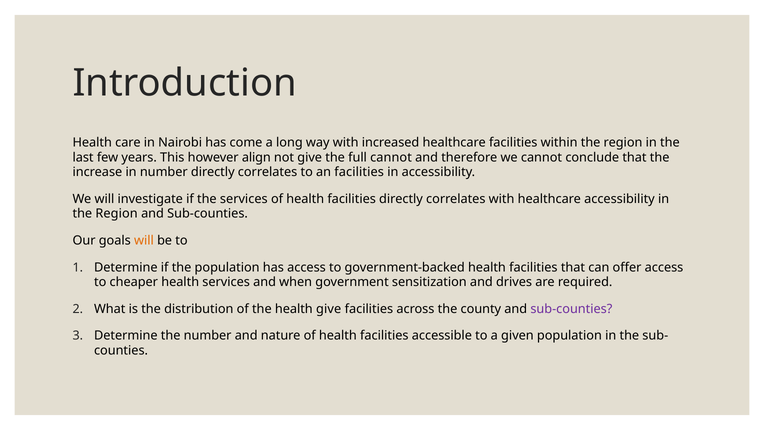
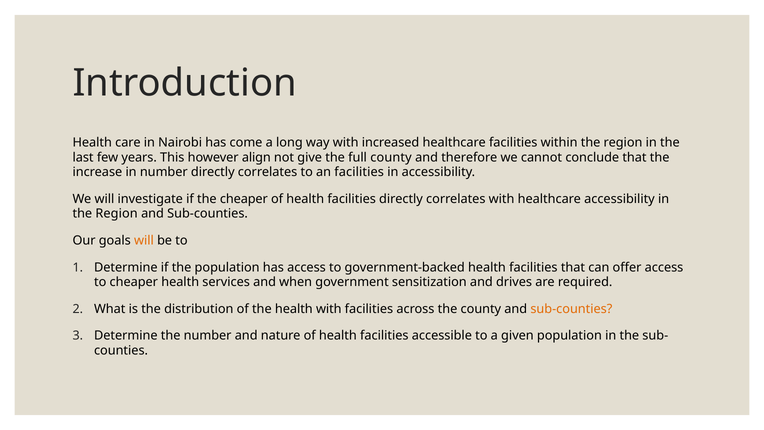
full cannot: cannot -> county
the services: services -> cheaper
health give: give -> with
sub-counties at (571, 309) colour: purple -> orange
